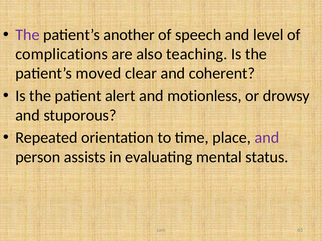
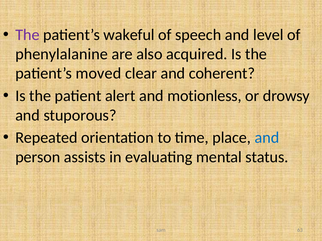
another: another -> wakeful
complications: complications -> phenylalanine
teaching: teaching -> acquired
and at (267, 138) colour: purple -> blue
